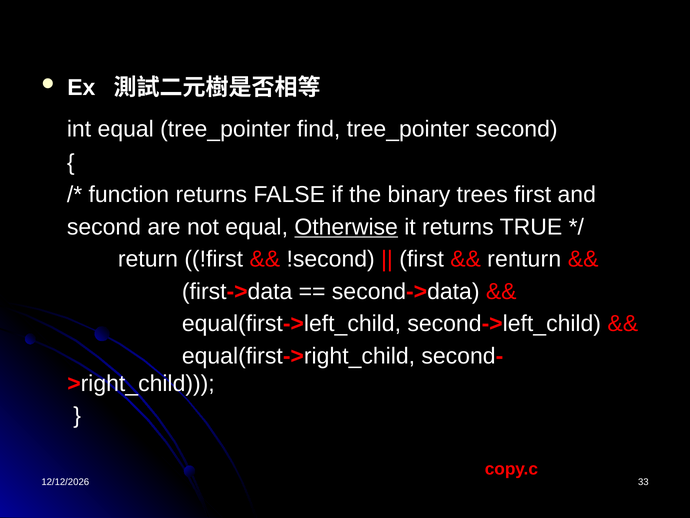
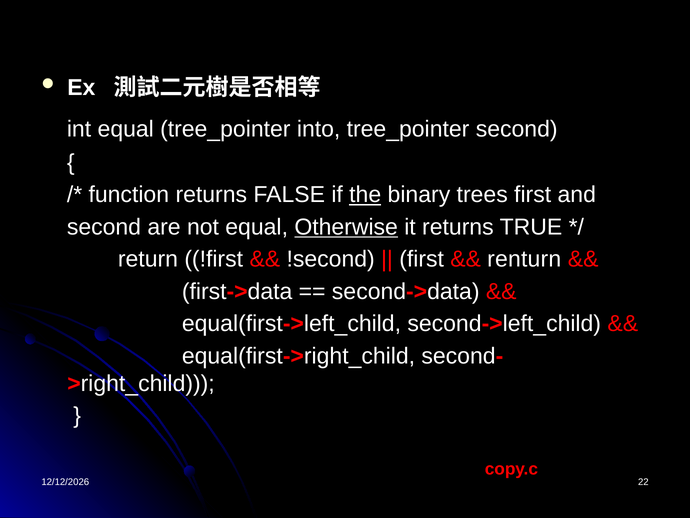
find: find -> into
the underline: none -> present
33: 33 -> 22
